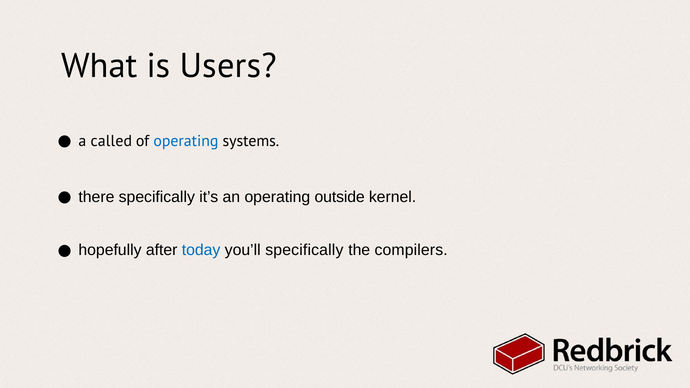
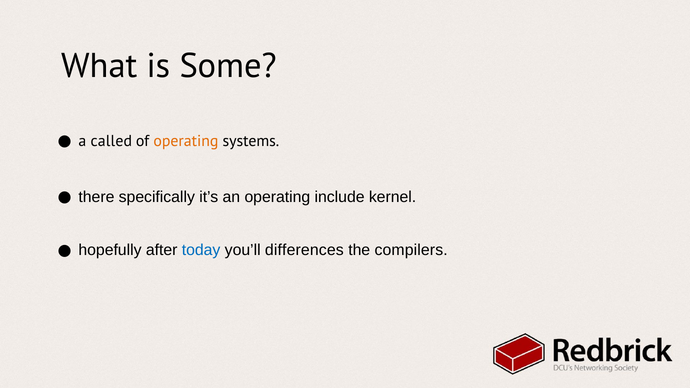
Users: Users -> Some
operating at (186, 141) colour: blue -> orange
outside: outside -> include
you’ll specifically: specifically -> differences
